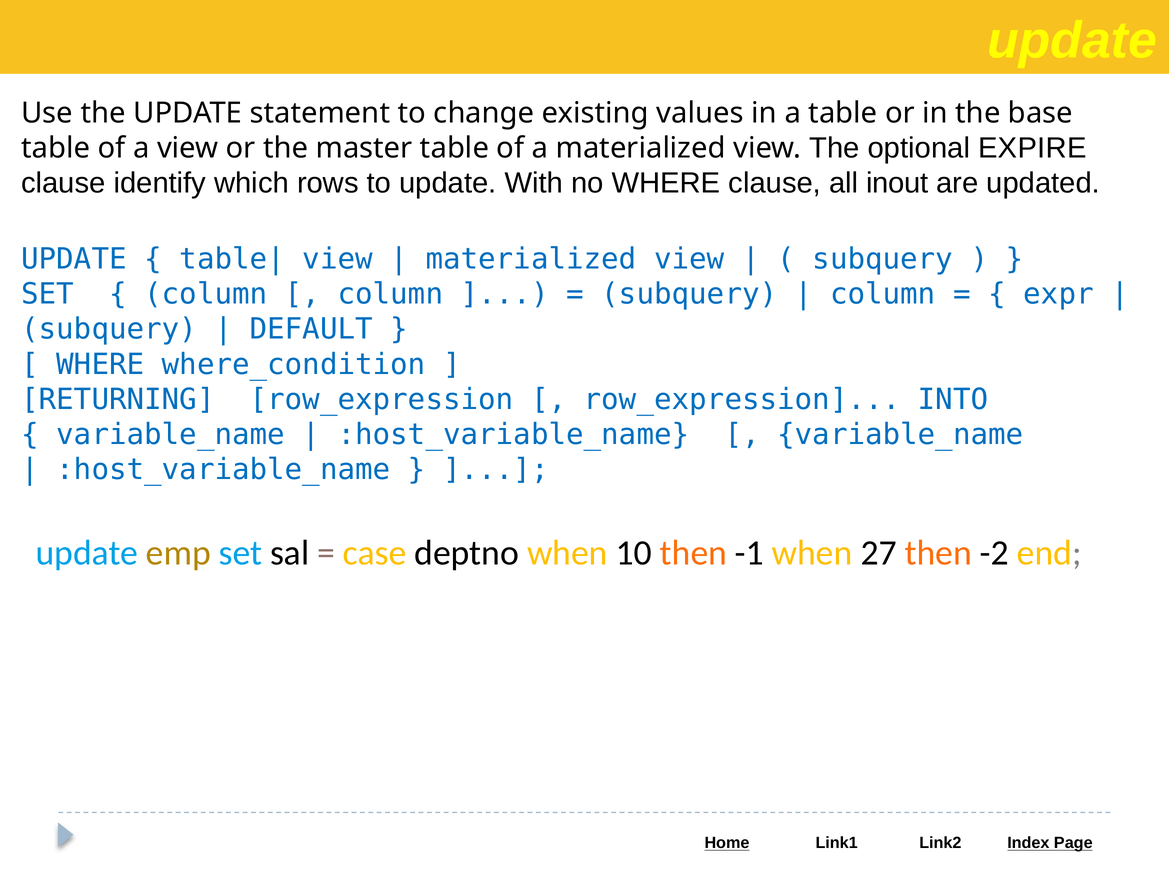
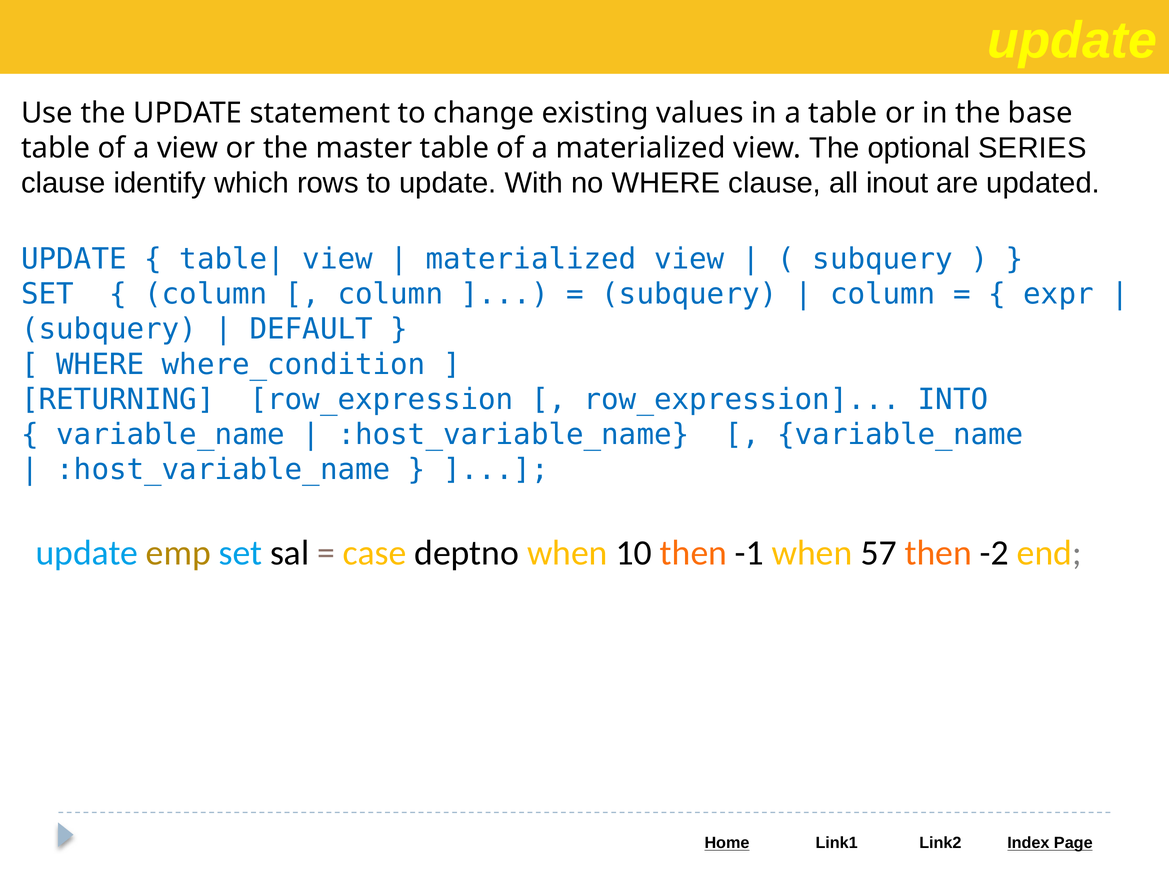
EXPIRE: EXPIRE -> SERIES
27: 27 -> 57
